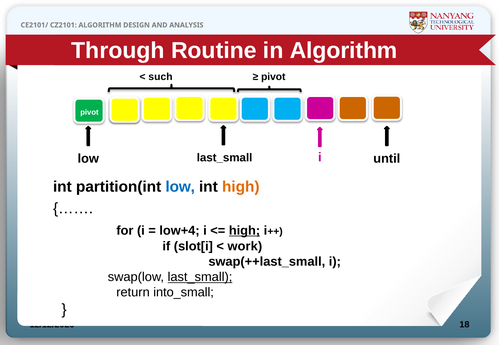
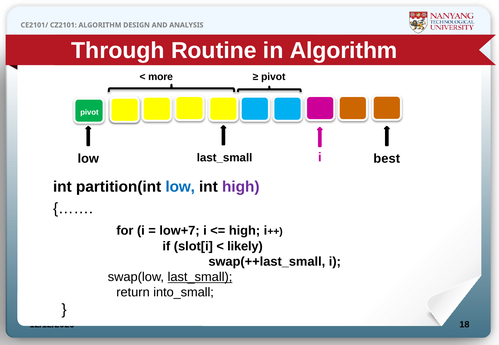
such: such -> more
until: until -> best
high at (241, 187) colour: orange -> purple
low+4: low+4 -> low+7
high at (244, 231) underline: present -> none
work: work -> likely
